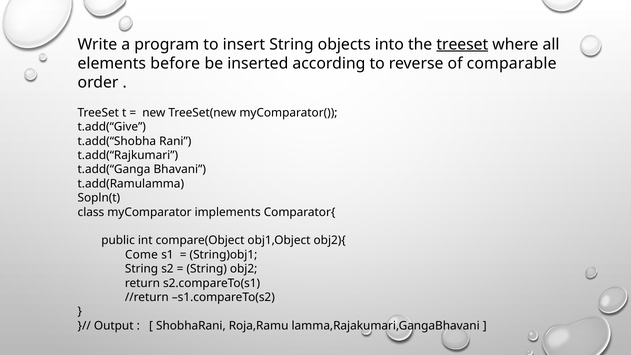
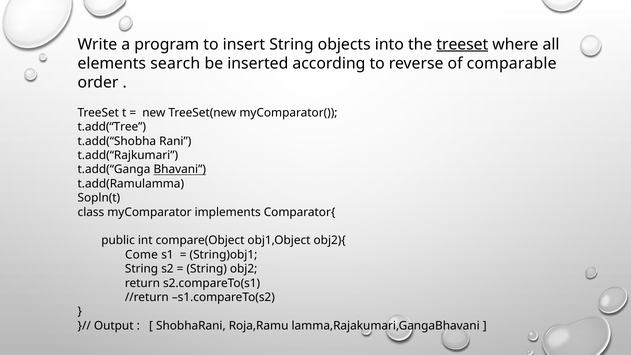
before: before -> search
t.add(“Give: t.add(“Give -> t.add(“Tree
Bhavani underline: none -> present
